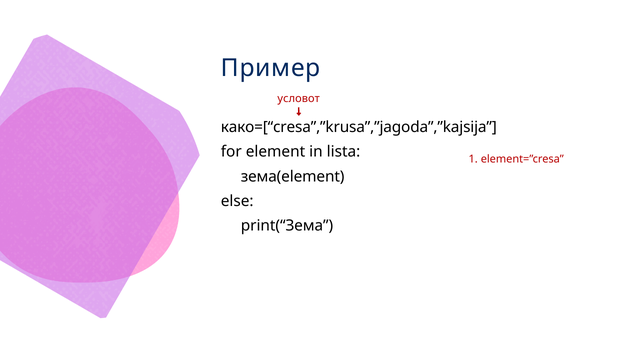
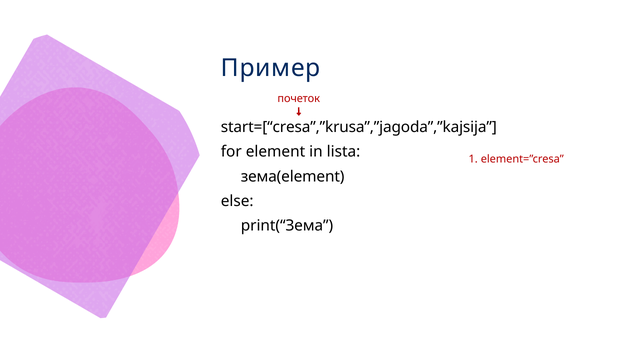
условот: условот -> почеток
како=[“cresa”,”krusa”,”jagoda”,”kajsija: како=[“cresa”,”krusa”,”jagoda”,”kajsija -> start=[“cresa”,”krusa”,”jagoda”,”kajsija
